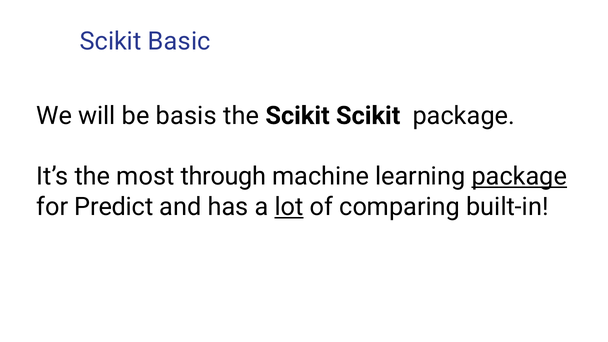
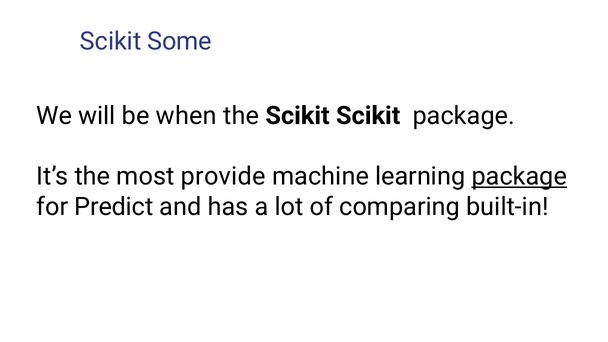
Basic: Basic -> Some
basis: basis -> when
through: through -> provide
lot underline: present -> none
